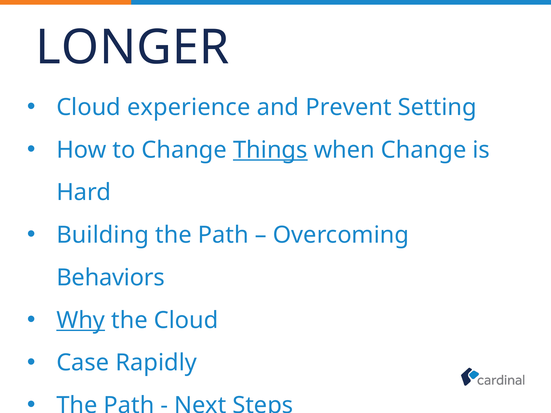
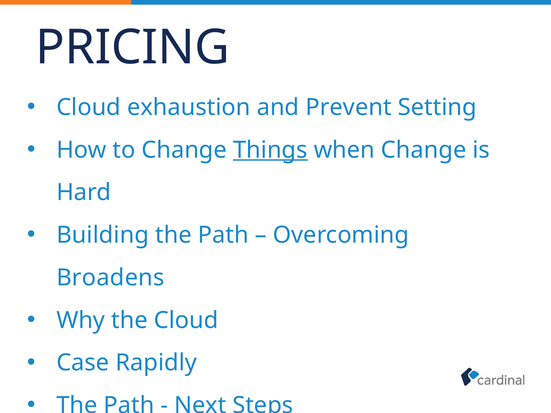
LONGER: LONGER -> PRICING
experience: experience -> exhaustion
Behaviors: Behaviors -> Broadens
Why underline: present -> none
